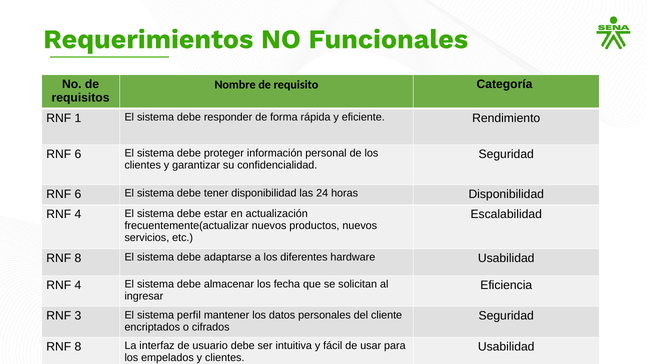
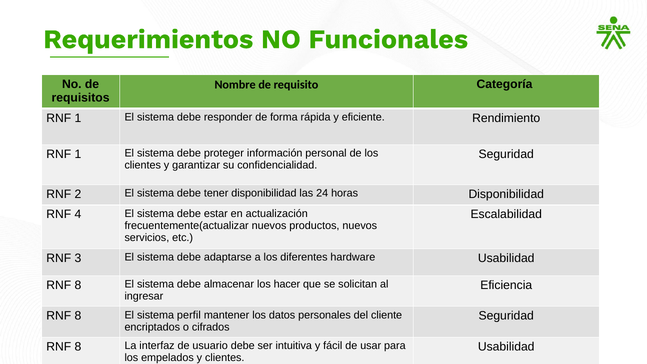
6 at (78, 154): 6 -> 1
6 at (78, 194): 6 -> 2
8 at (78, 258): 8 -> 3
4 at (78, 285): 4 -> 8
fecha: fecha -> hacer
3 at (78, 316): 3 -> 8
